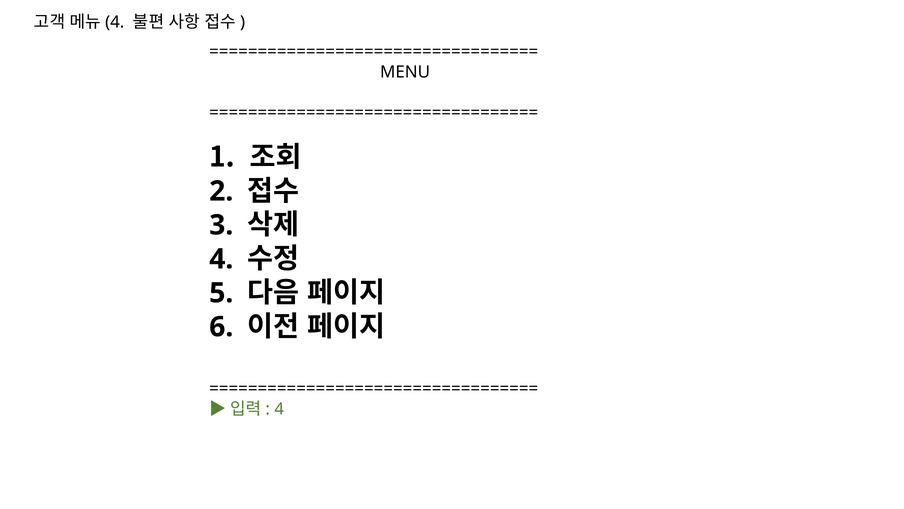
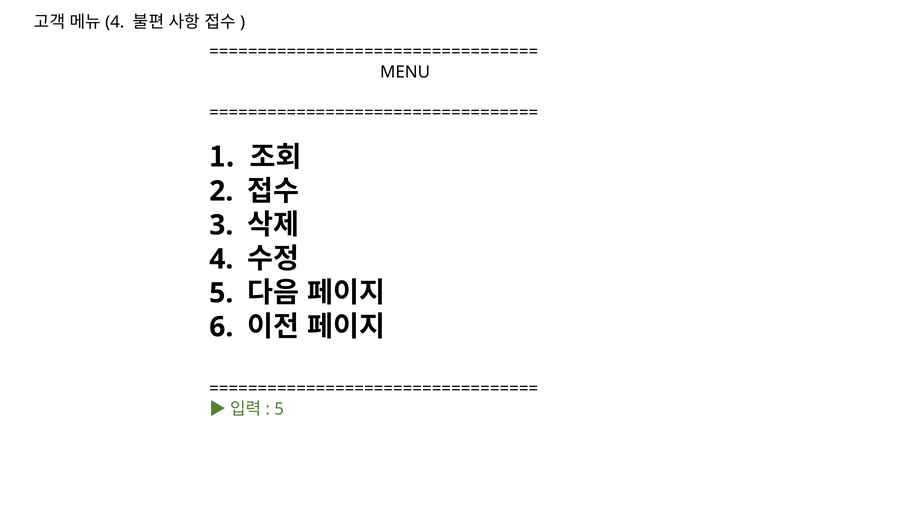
4 at (279, 409): 4 -> 5
